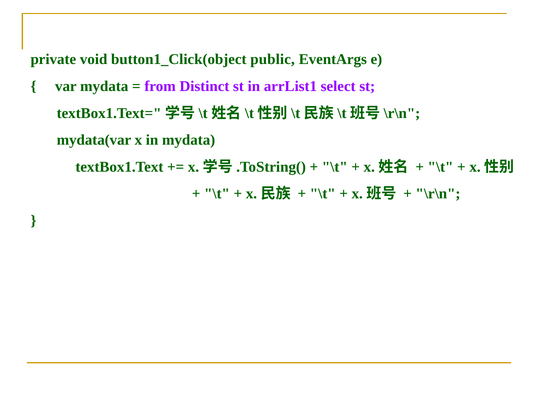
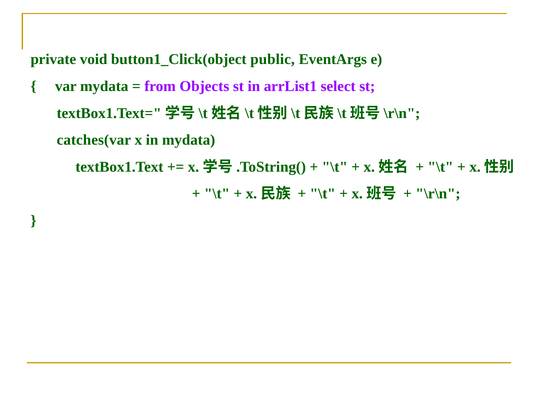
Distinct: Distinct -> Objects
mydata(var: mydata(var -> catches(var
